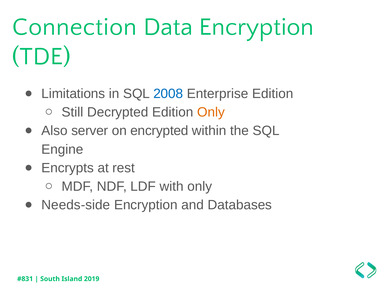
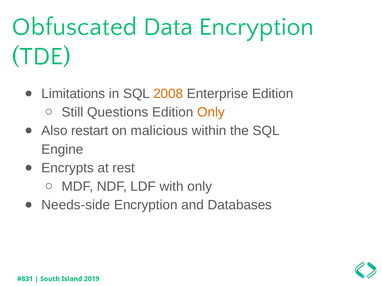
Connection: Connection -> Obfuscated
2008 colour: blue -> orange
Decrypted: Decrypted -> Questions
server: server -> restart
encrypted: encrypted -> malicious
